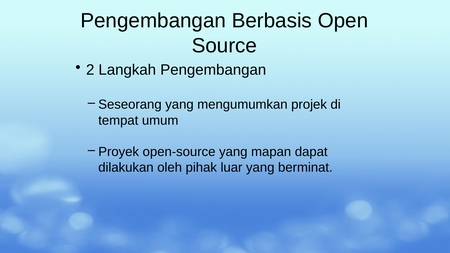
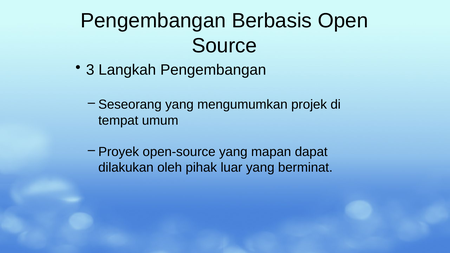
2: 2 -> 3
